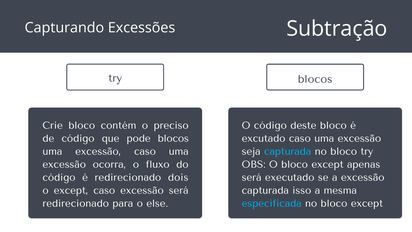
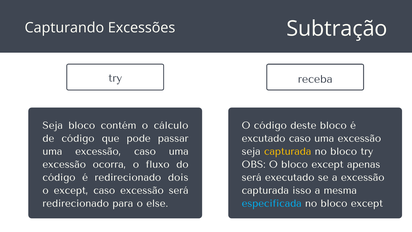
blocos at (315, 79): blocos -> receba
Crie at (53, 125): Crie -> Seja
preciso: preciso -> cálculo
pode blocos: blocos -> passar
capturada at (288, 151) colour: light blue -> yellow
